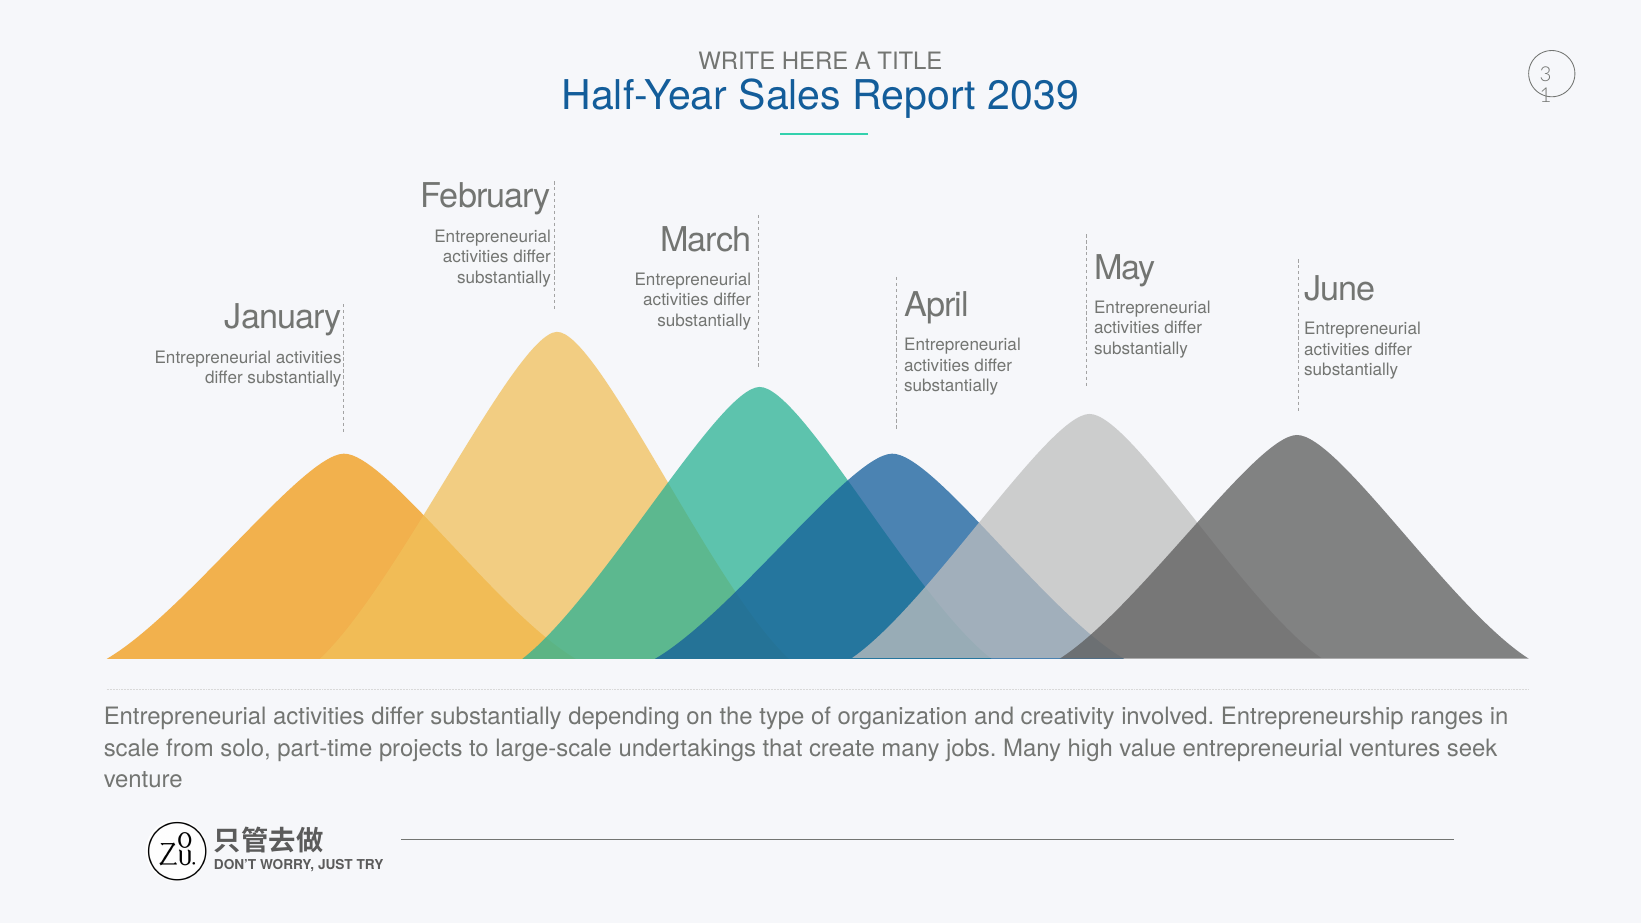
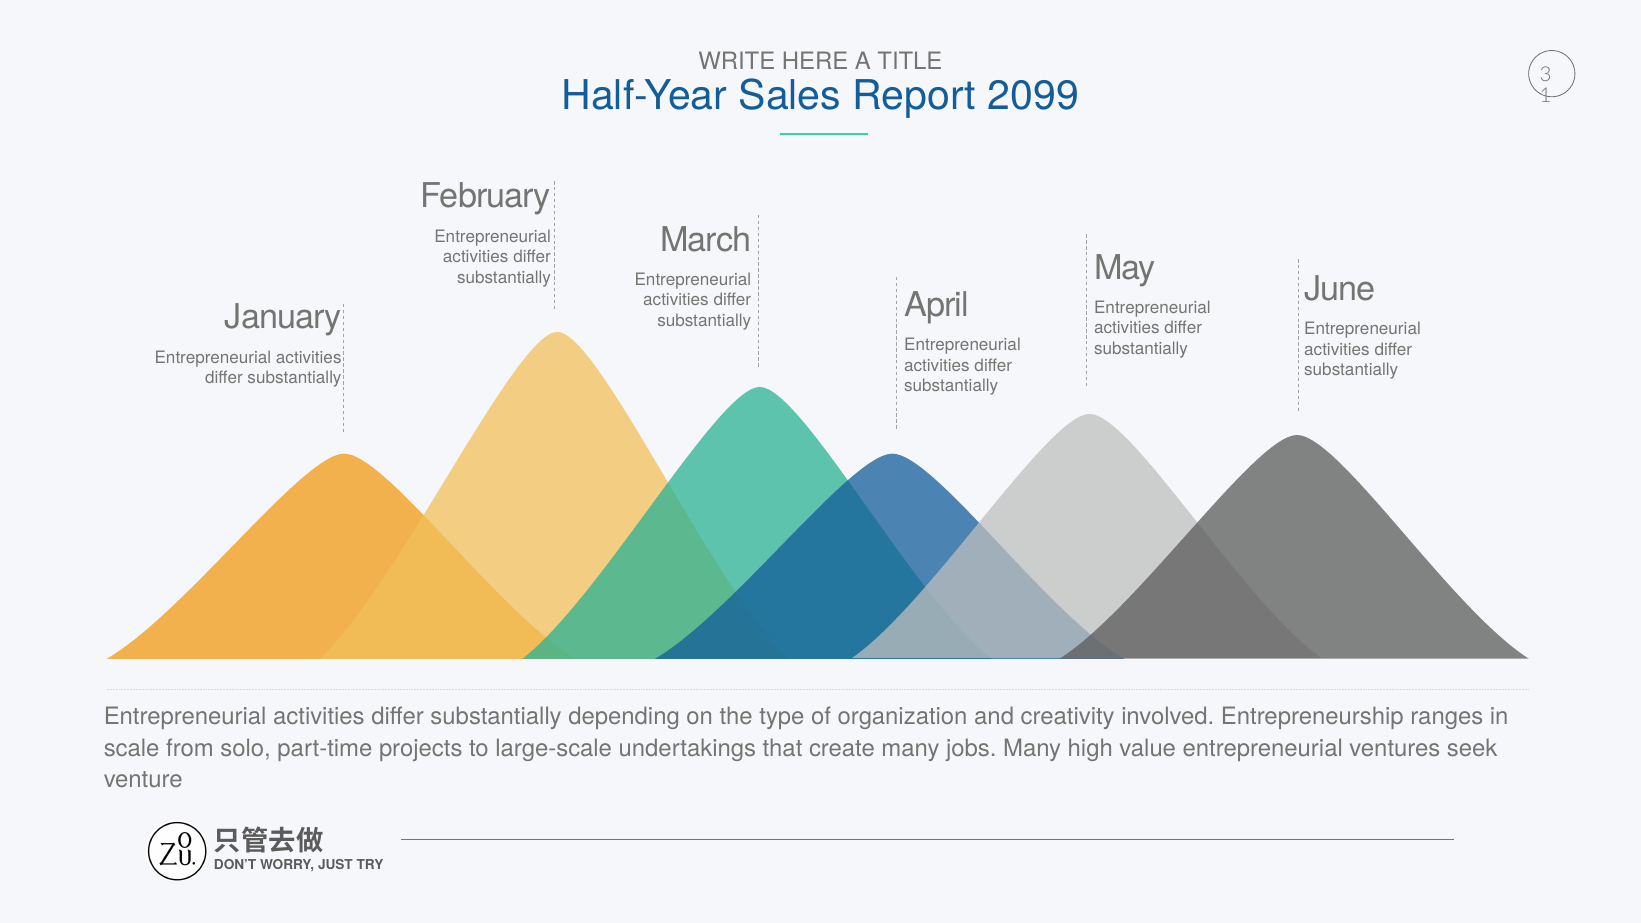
2039: 2039 -> 2099
